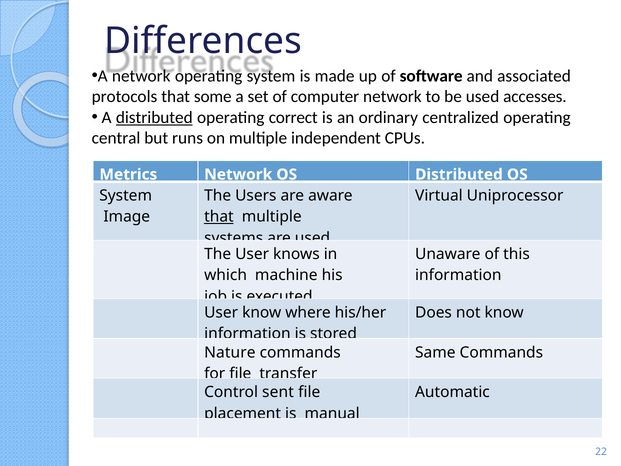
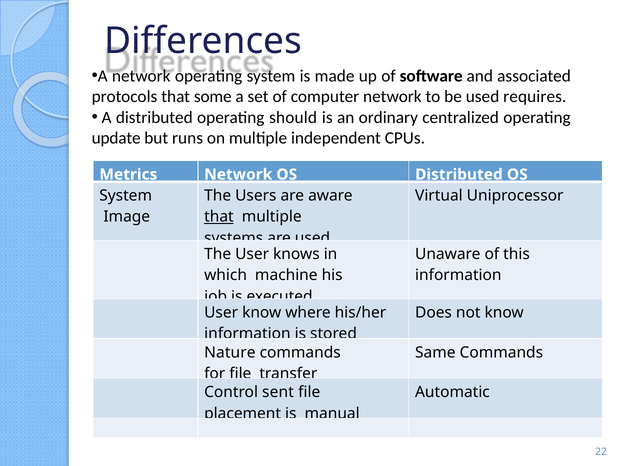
accesses: accesses -> requires
distributed at (154, 117) underline: present -> none
correct: correct -> should
central: central -> update
